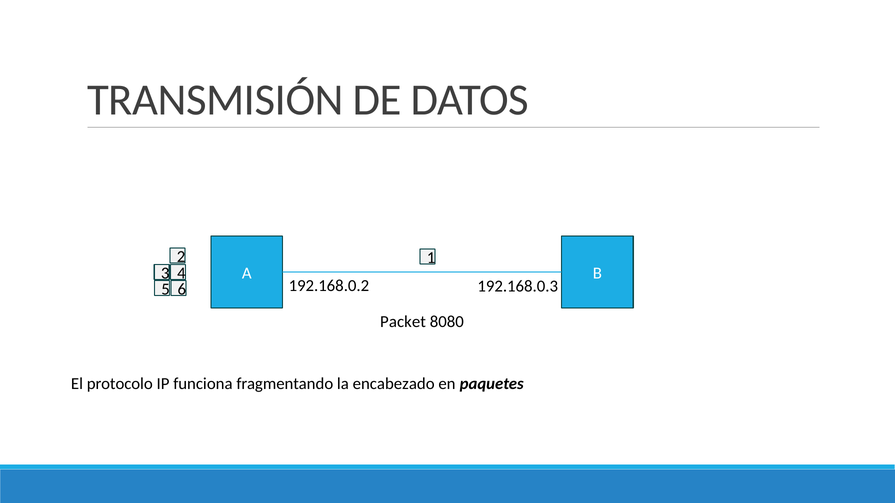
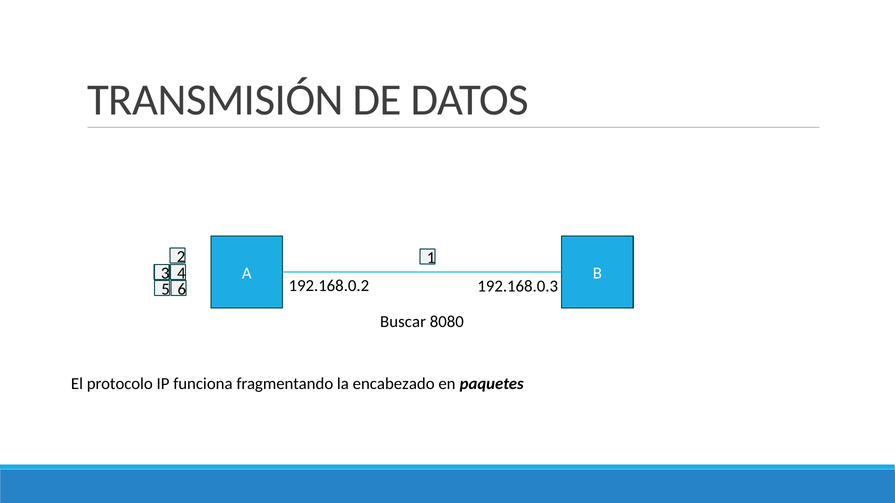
Packet: Packet -> Buscar
